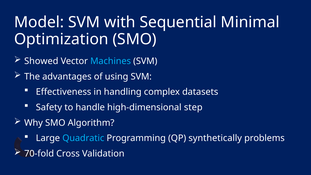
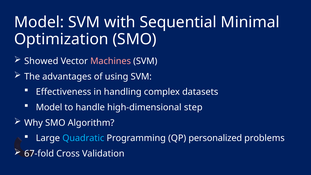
Machines colour: light blue -> pink
Safety at (49, 107): Safety -> Model
synthetically: synthetically -> personalized
70-fold: 70-fold -> 67-fold
